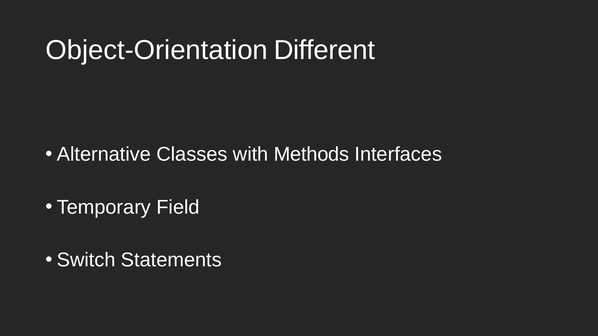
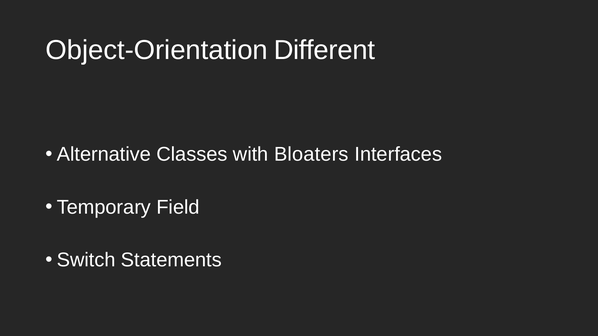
Methods: Methods -> Bloaters
